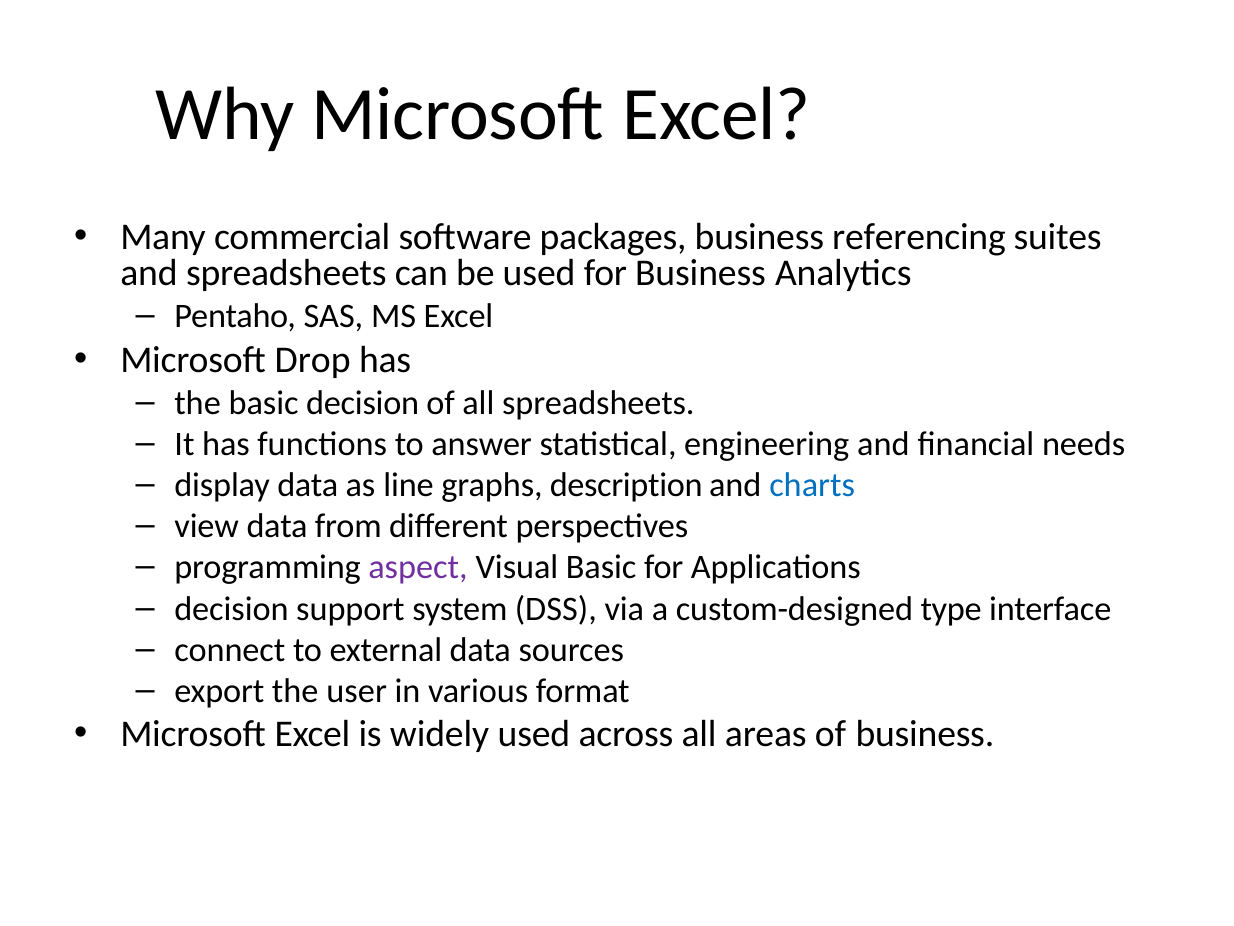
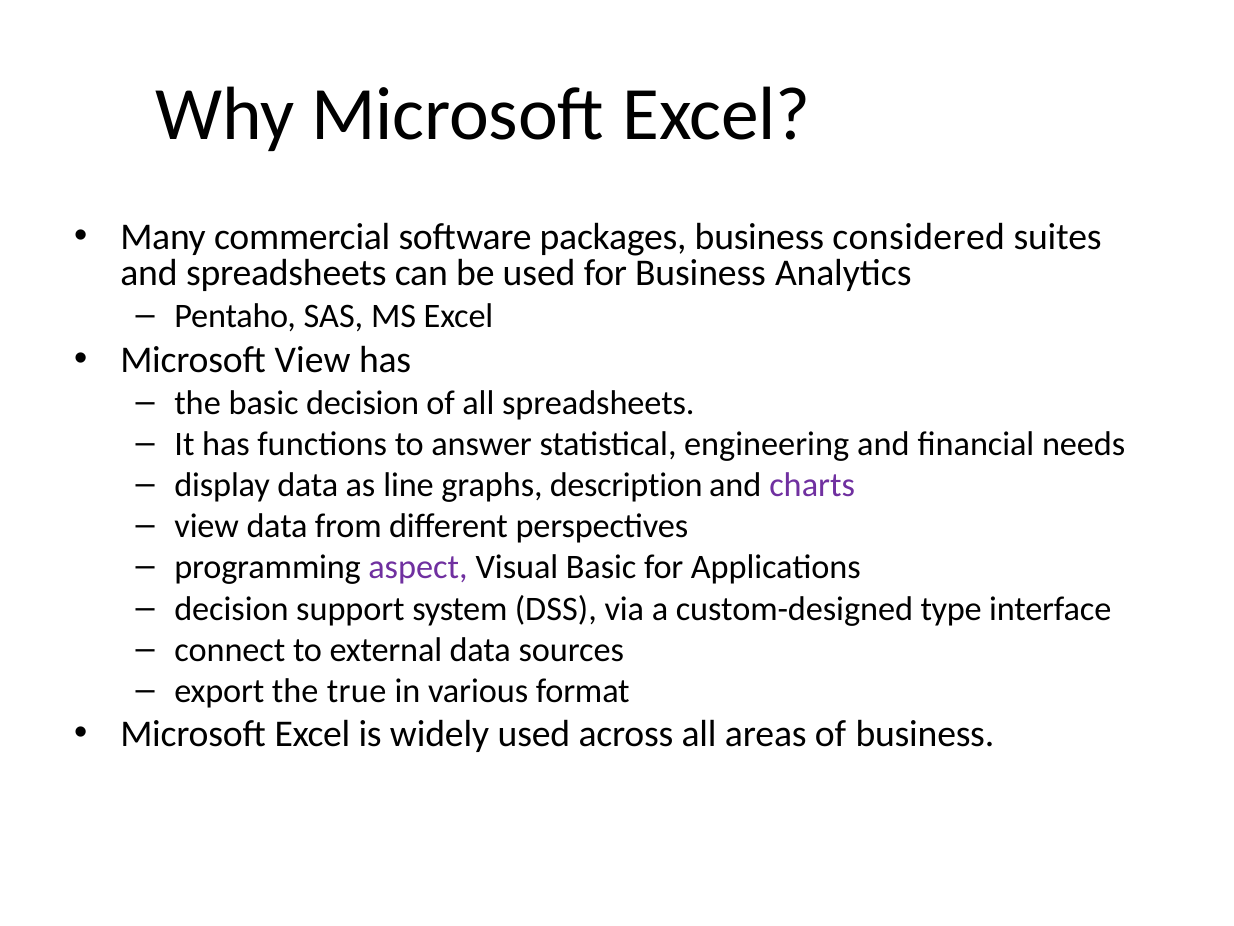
referencing: referencing -> considered
Microsoft Drop: Drop -> View
charts colour: blue -> purple
user: user -> true
